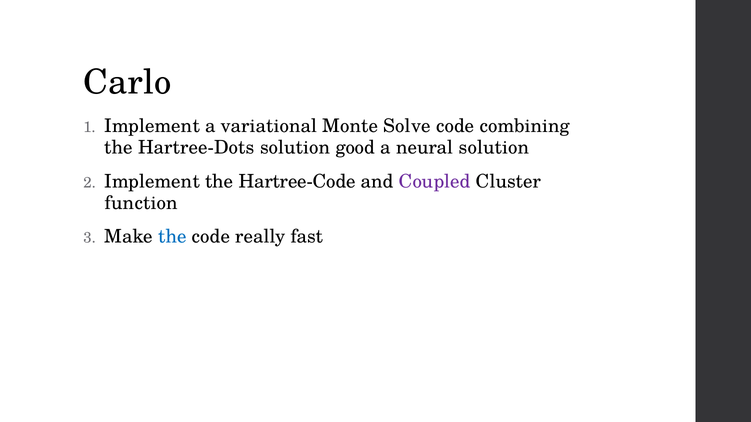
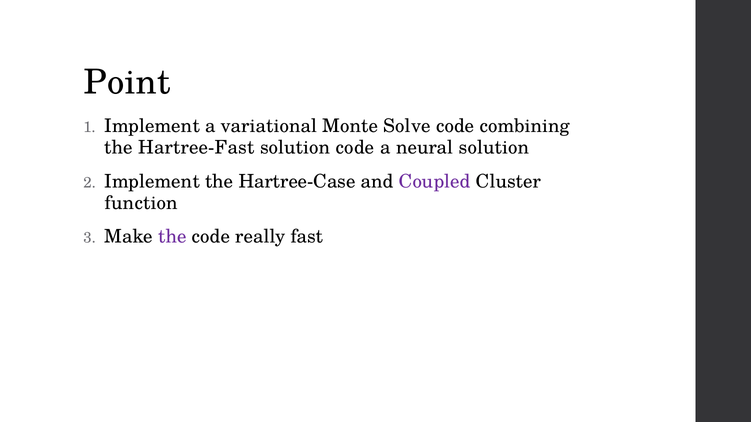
Carlo: Carlo -> Point
Hartree-Dots: Hartree-Dots -> Hartree-Fast
solution good: good -> code
Hartree-Code: Hartree-Code -> Hartree-Case
the at (172, 237) colour: blue -> purple
